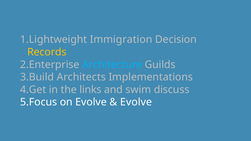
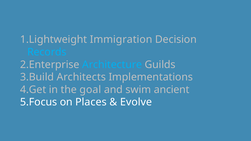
Records colour: yellow -> light blue
links: links -> goal
discuss: discuss -> ancient
on Evolve: Evolve -> Places
